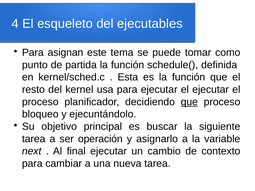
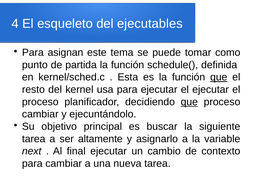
que at (219, 77) underline: none -> present
bloqueo at (40, 114): bloqueo -> cambiar
operación: operación -> altamente
